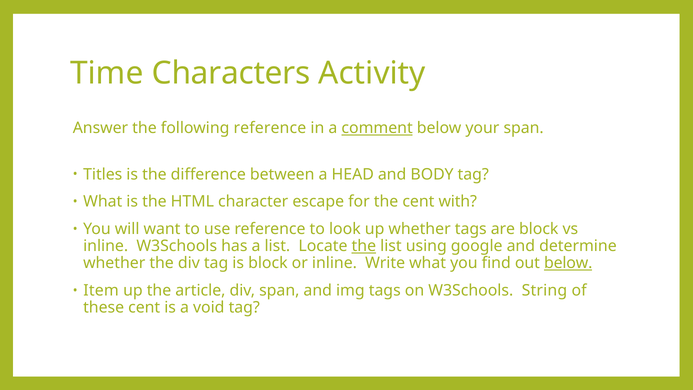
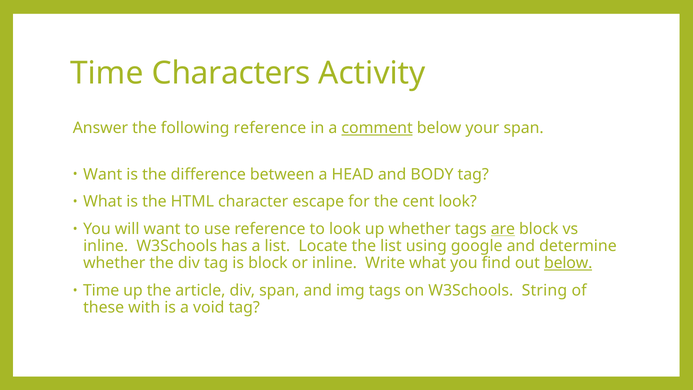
Titles at (103, 174): Titles -> Want
cent with: with -> look
are underline: none -> present
the at (364, 246) underline: present -> none
Item at (101, 290): Item -> Time
these cent: cent -> with
